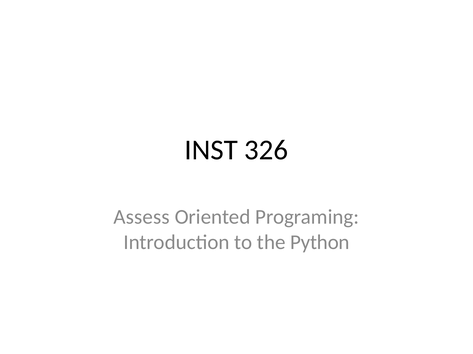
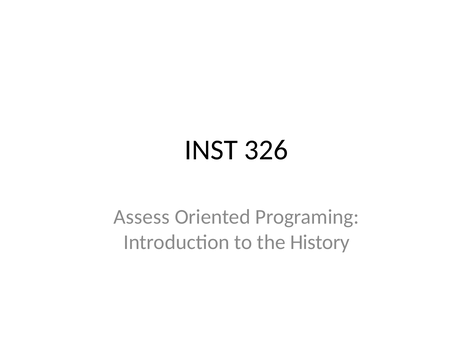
Python: Python -> History
